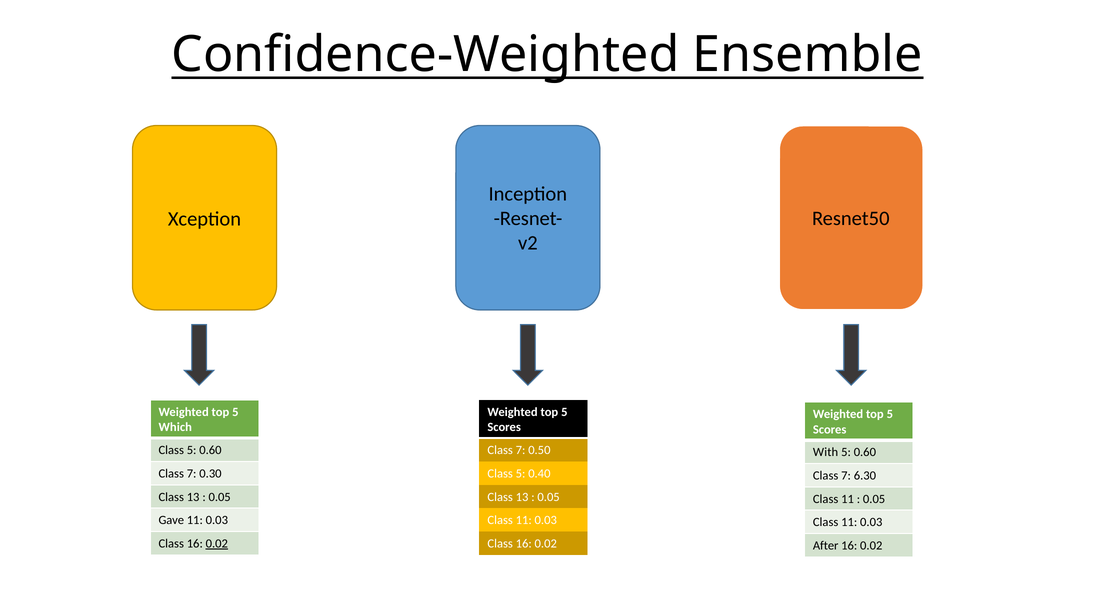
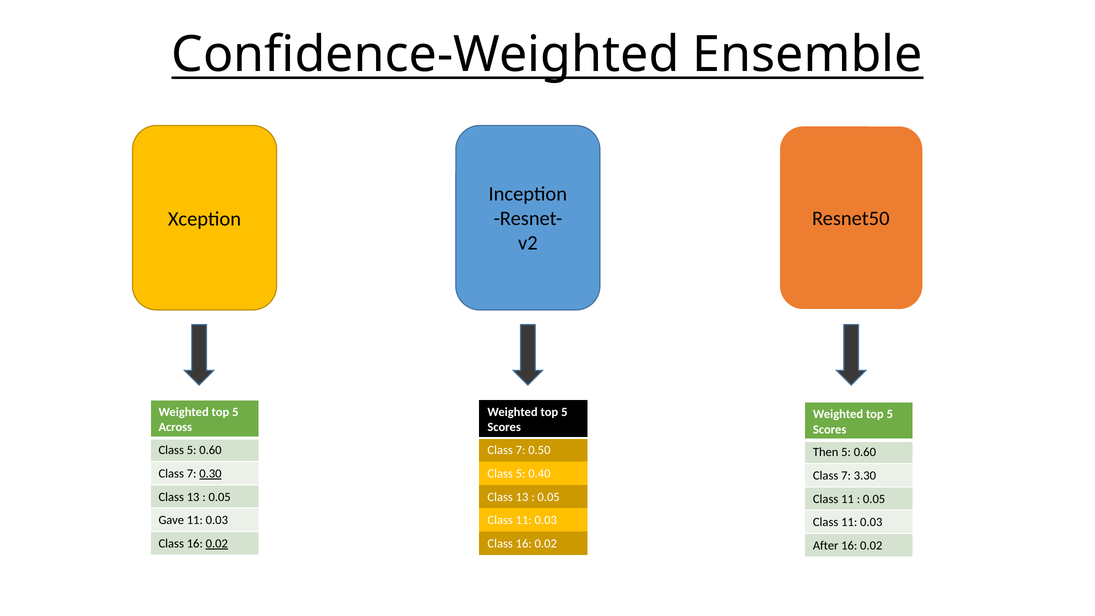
Which: Which -> Across
With: With -> Then
0.30 underline: none -> present
6.30: 6.30 -> 3.30
